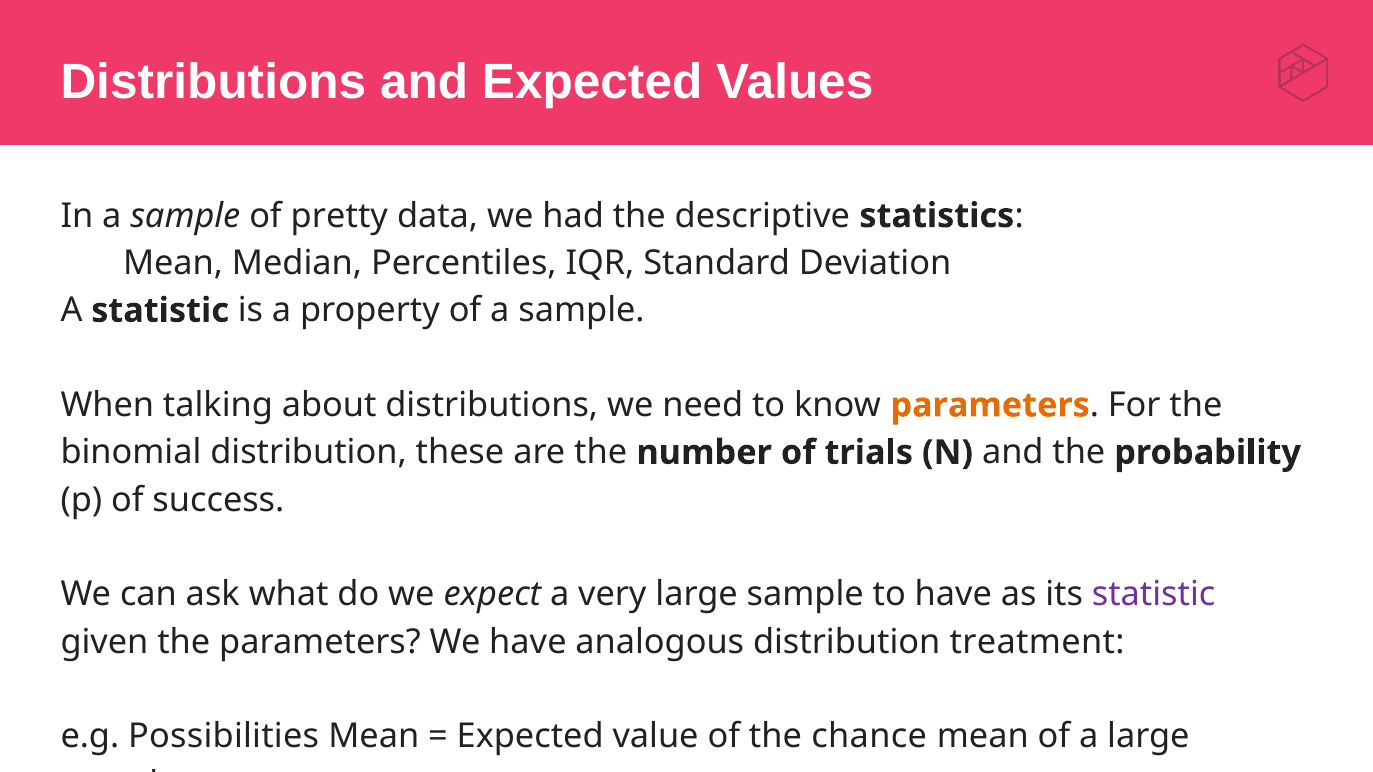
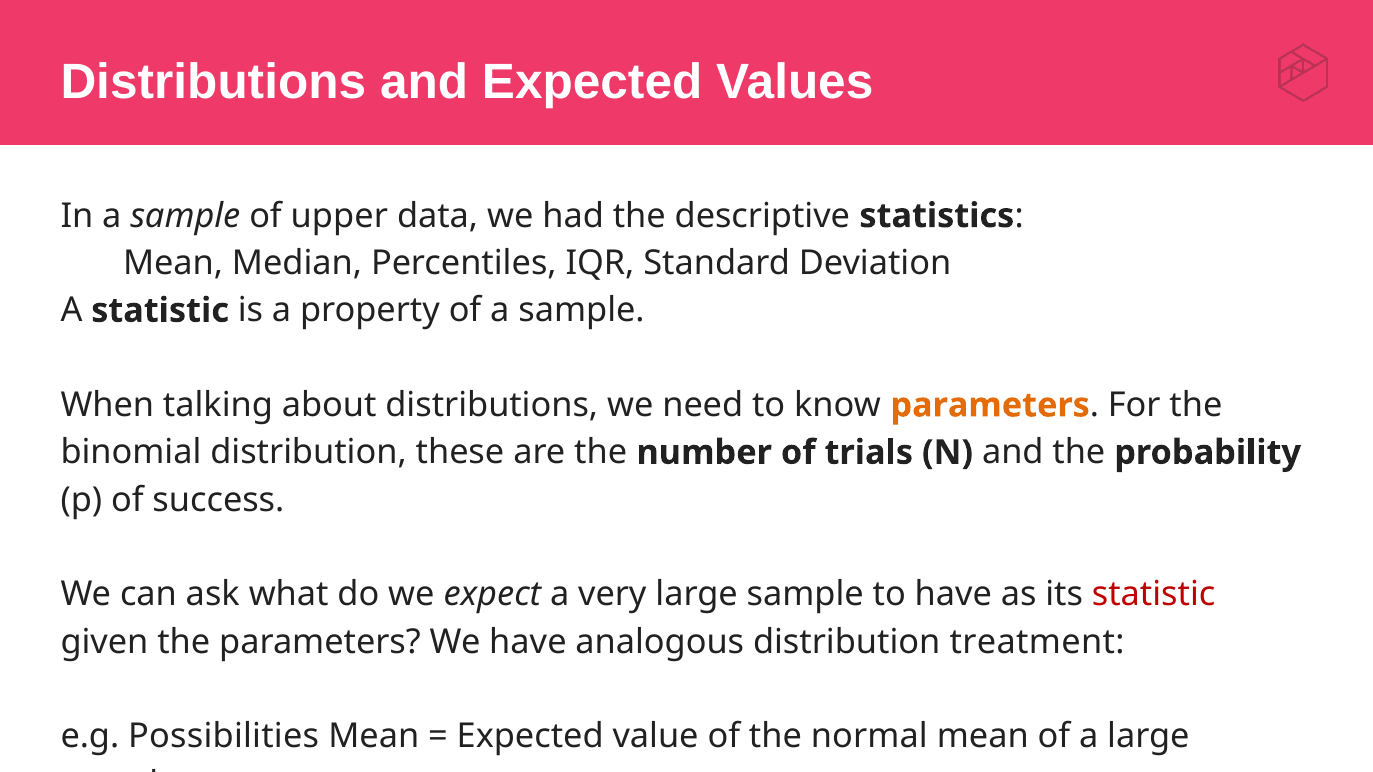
pretty: pretty -> upper
statistic at (1154, 595) colour: purple -> red
chance: chance -> normal
